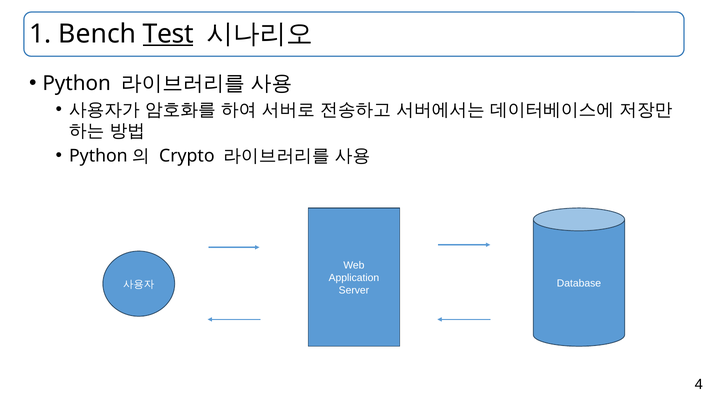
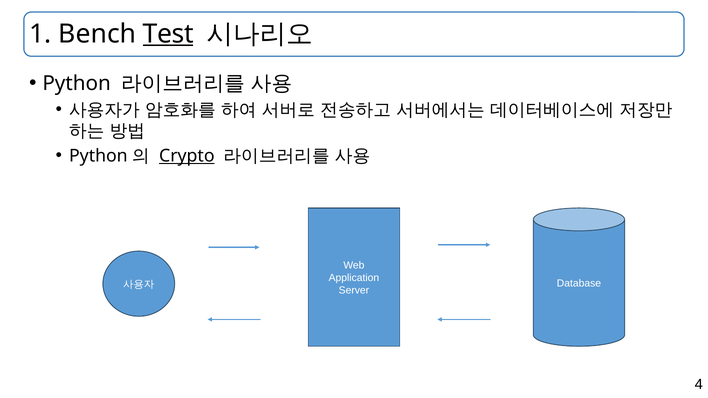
Crypto underline: none -> present
